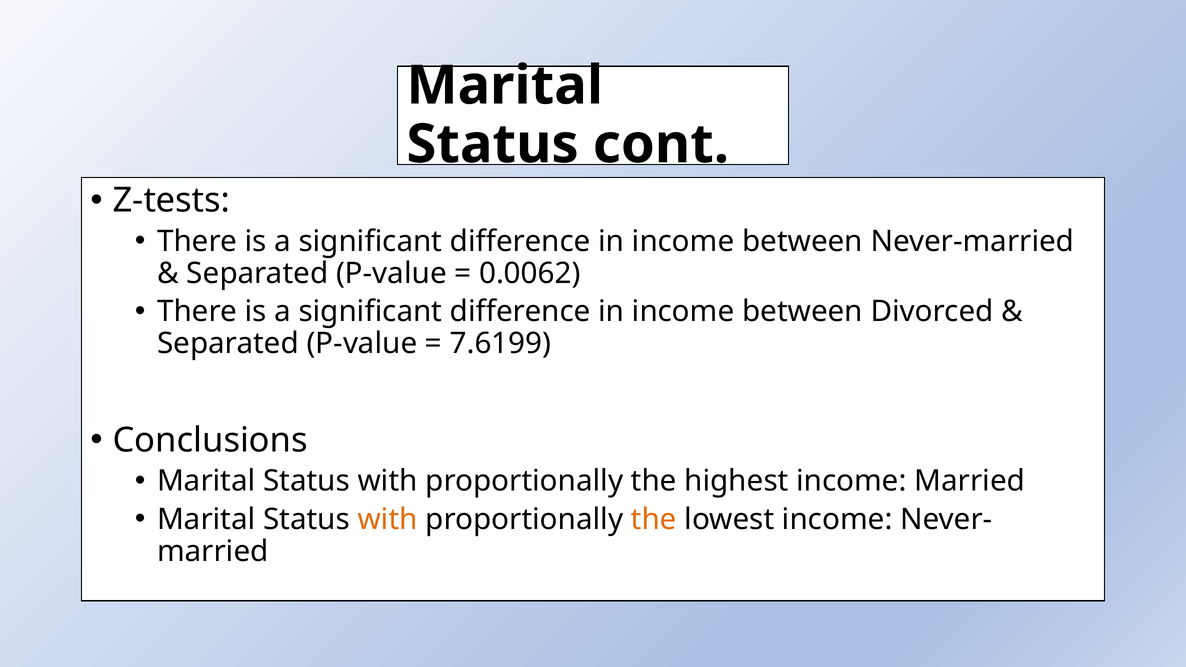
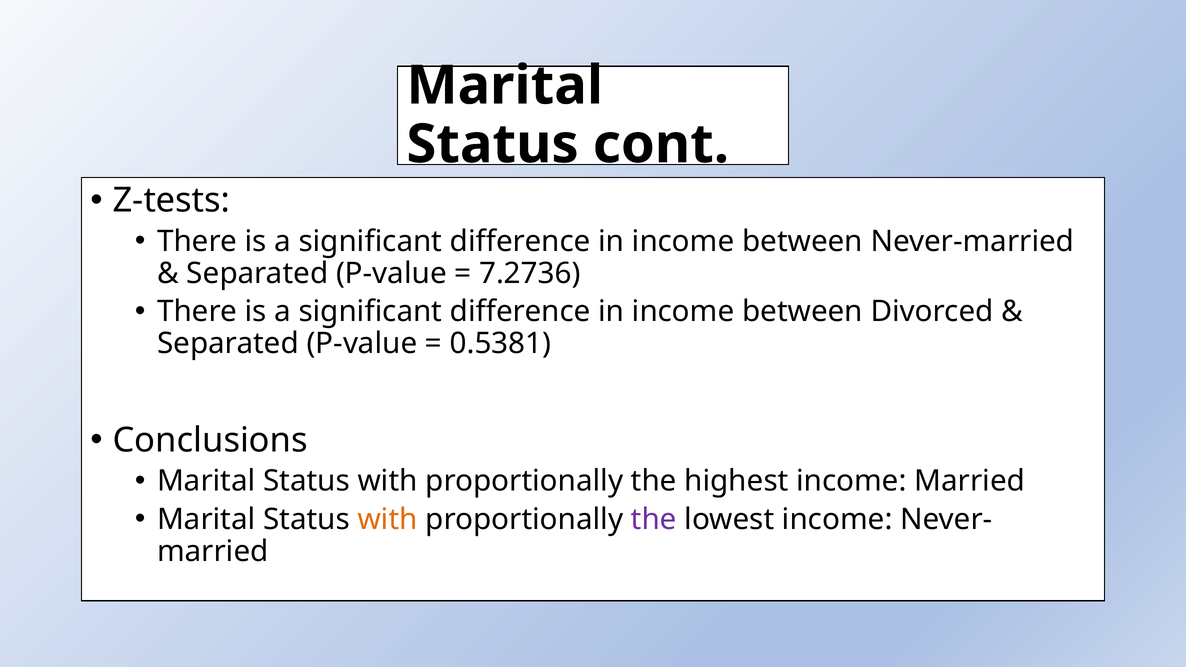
0.0062: 0.0062 -> 7.2736
7.6199: 7.6199 -> 0.5381
the at (654, 519) colour: orange -> purple
